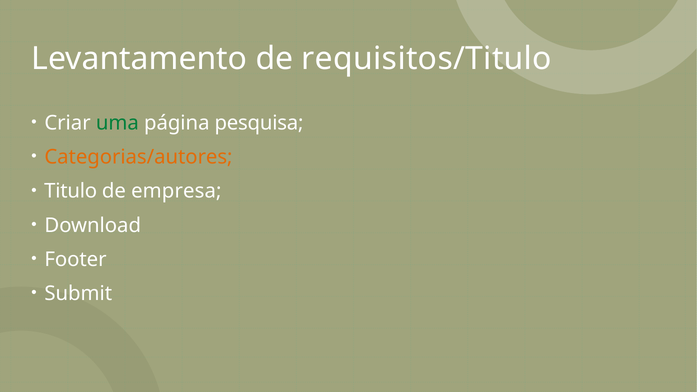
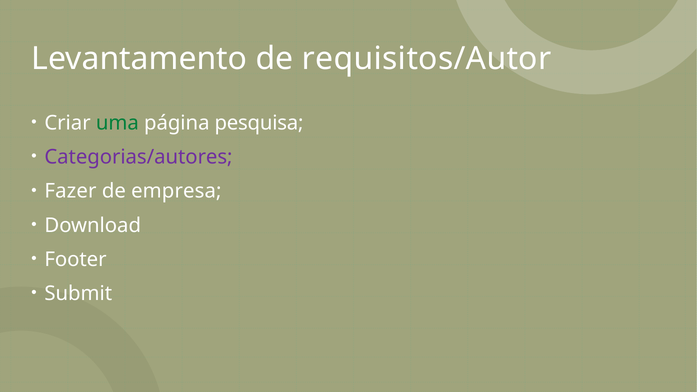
requisitos/Titulo: requisitos/Titulo -> requisitos/Autor
Categorias/autores colour: orange -> purple
Titulo: Titulo -> Fazer
